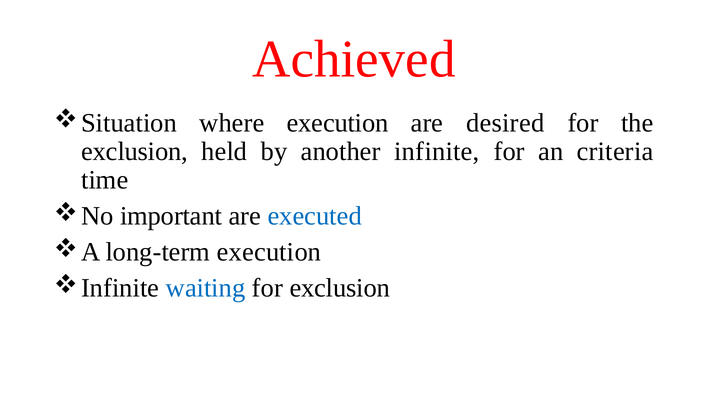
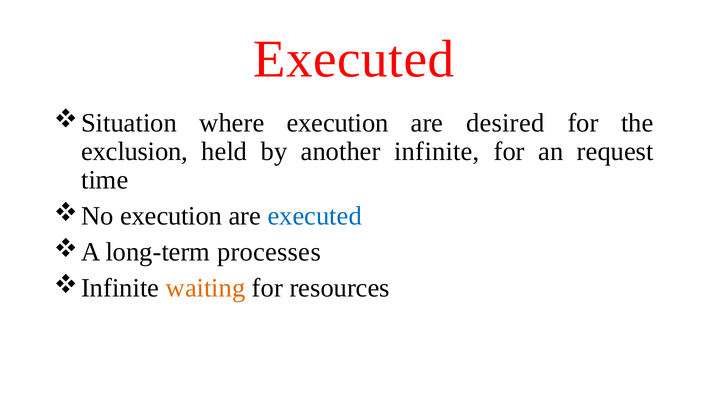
Achieved at (354, 59): Achieved -> Executed
criteria: criteria -> request
important at (171, 216): important -> execution
long-term execution: execution -> processes
waiting colour: blue -> orange
for exclusion: exclusion -> resources
